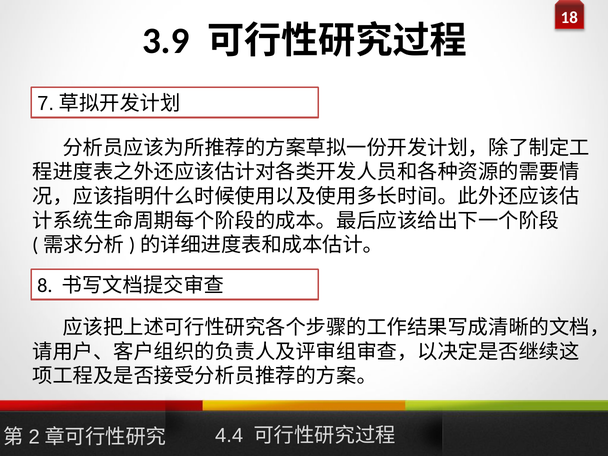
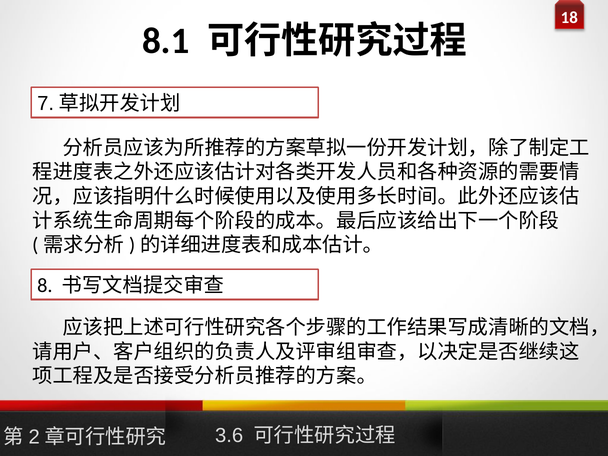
3.9: 3.9 -> 8.1
4.4: 4.4 -> 3.6
